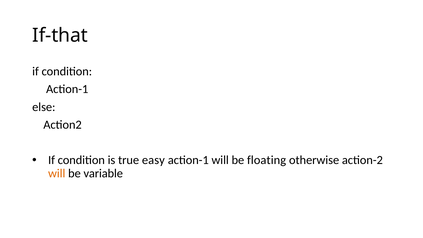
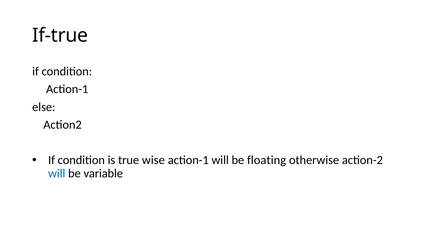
If-that: If-that -> If-true
easy: easy -> wise
will at (57, 173) colour: orange -> blue
